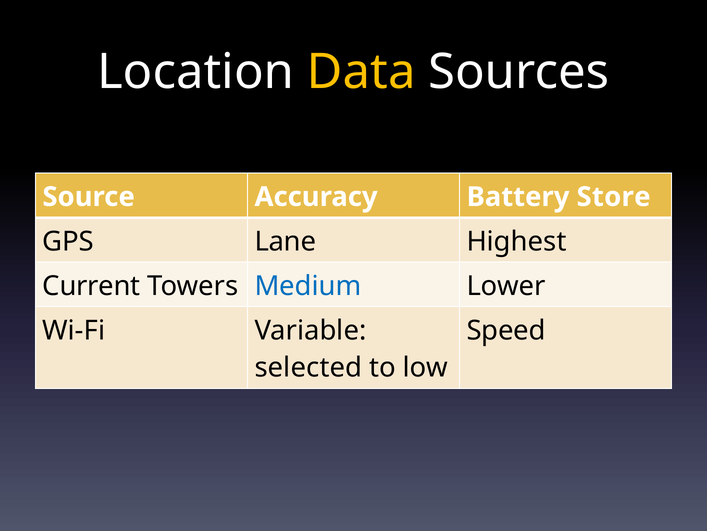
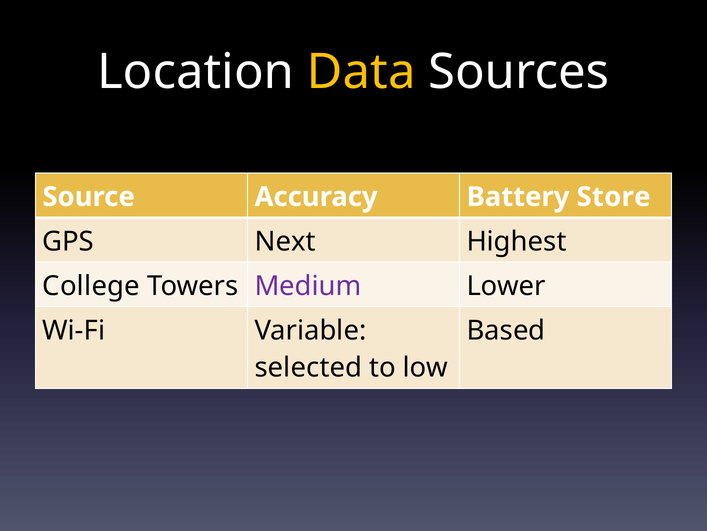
Lane: Lane -> Next
Current: Current -> College
Medium colour: blue -> purple
Speed: Speed -> Based
